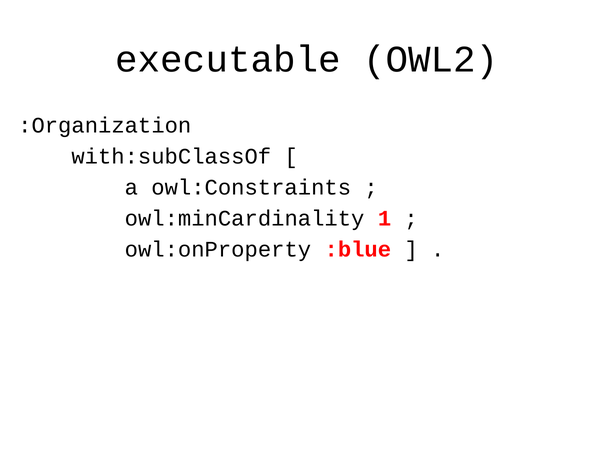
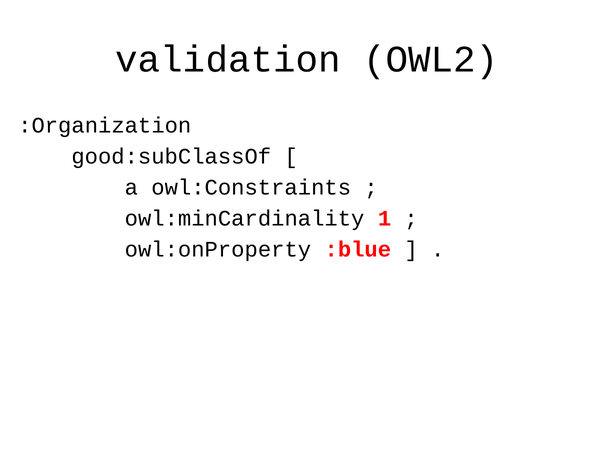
executable: executable -> validation
with:subClassOf: with:subClassOf -> good:subClassOf
